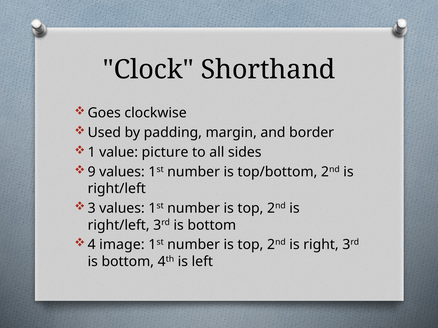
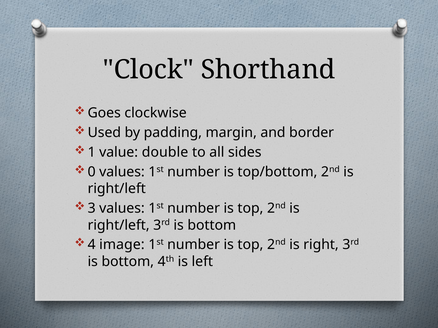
picture: picture -> double
9: 9 -> 0
